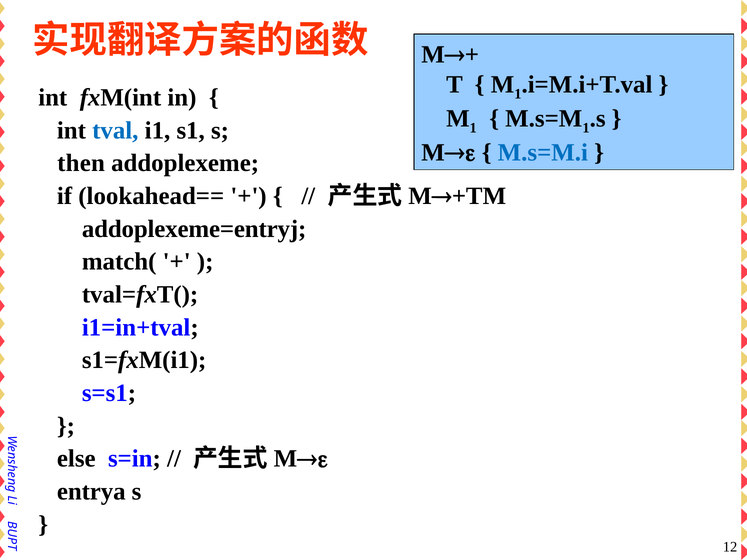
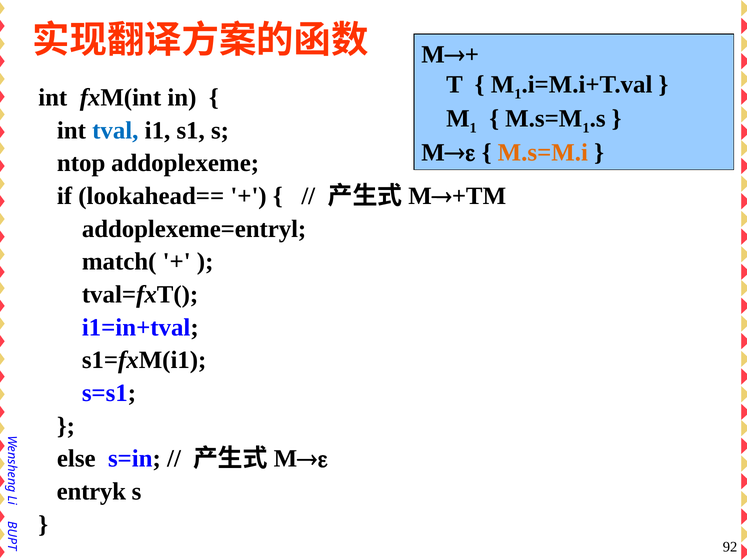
M.s=M.i colour: blue -> orange
then: then -> ntop
addoplexeme=entryj: addoplexeme=entryj -> addoplexeme=entryl
entrya: entrya -> entryk
12: 12 -> 92
